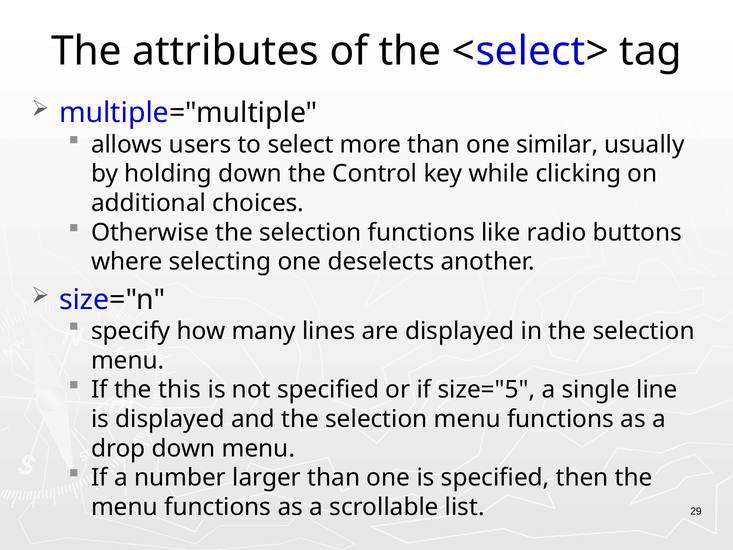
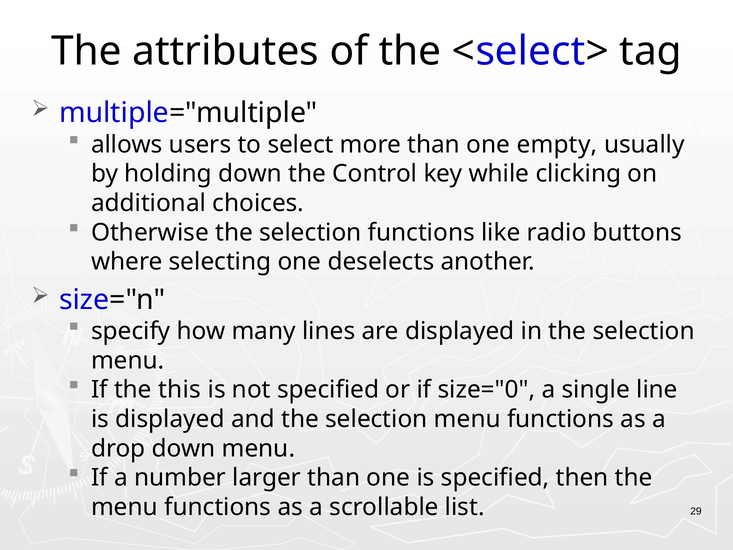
similar: similar -> empty
size="5: size="5 -> size="0
